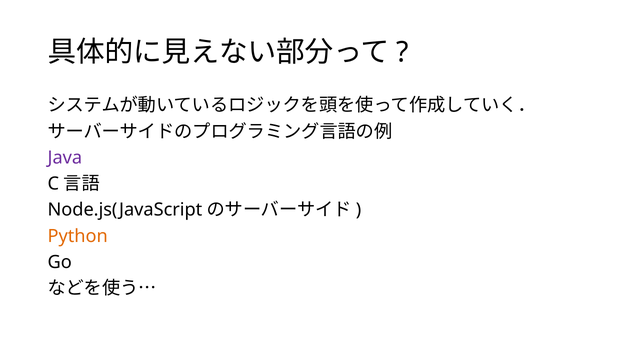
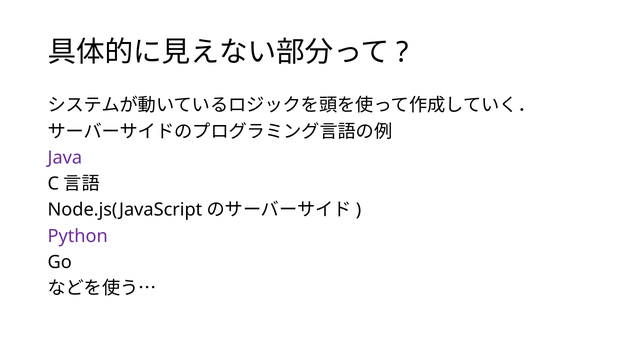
Python colour: orange -> purple
